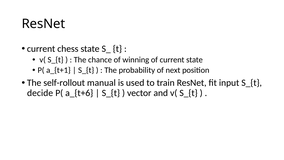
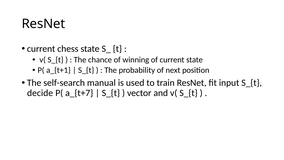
self-rollout: self-rollout -> self-search
a_{t+6: a_{t+6 -> a_{t+7
